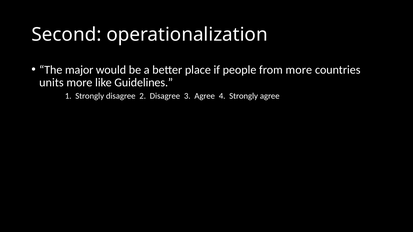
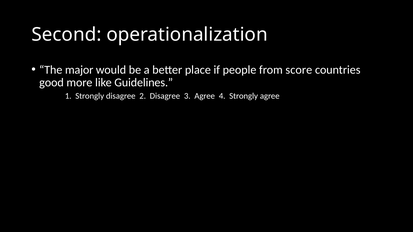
from more: more -> score
units: units -> good
